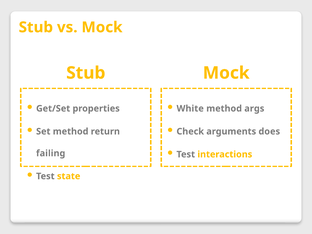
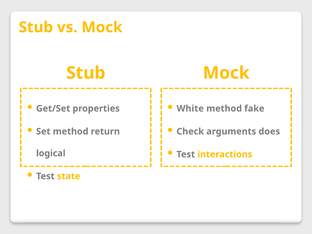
args: args -> fake
failing: failing -> logical
